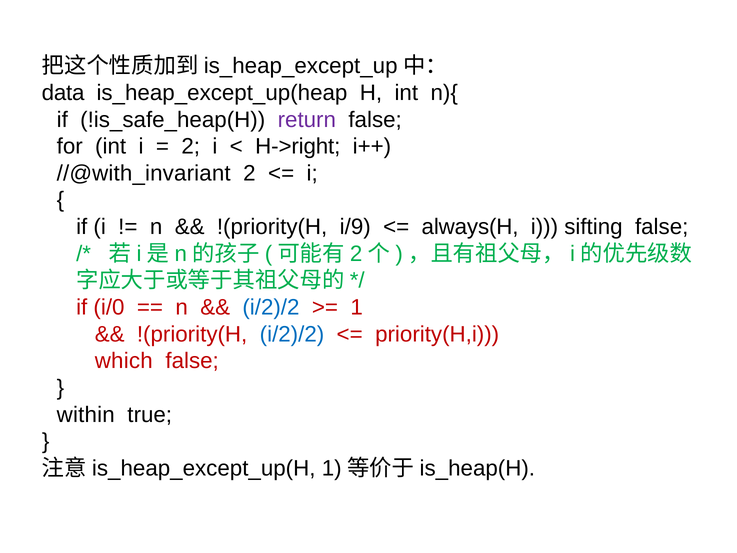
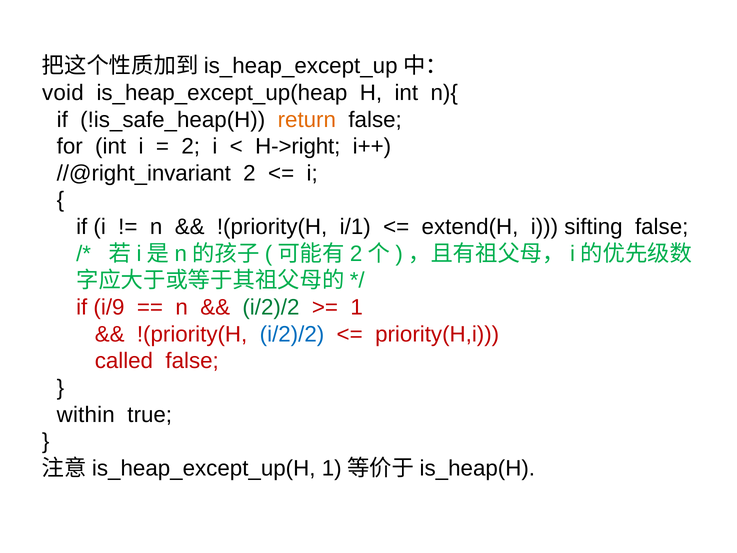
data: data -> void
return colour: purple -> orange
//@with_invariant: //@with_invariant -> //@right_invariant
i/9: i/9 -> i/1
always(H: always(H -> extend(H
i/0: i/0 -> i/9
i/2)/2 at (271, 307) colour: blue -> green
which: which -> called
